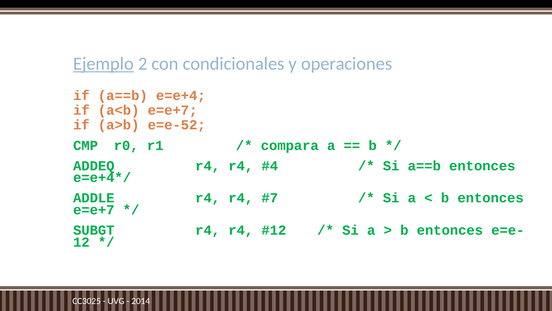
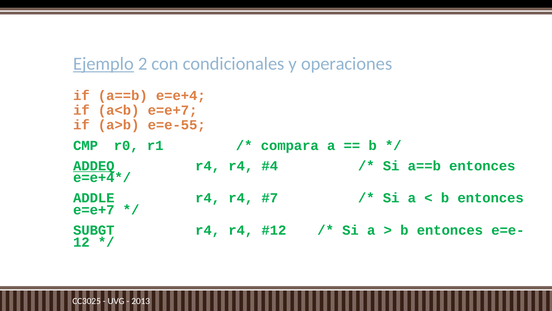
e=e-52: e=e-52 -> e=e-55
ADDEQ underline: none -> present
2014: 2014 -> 2013
